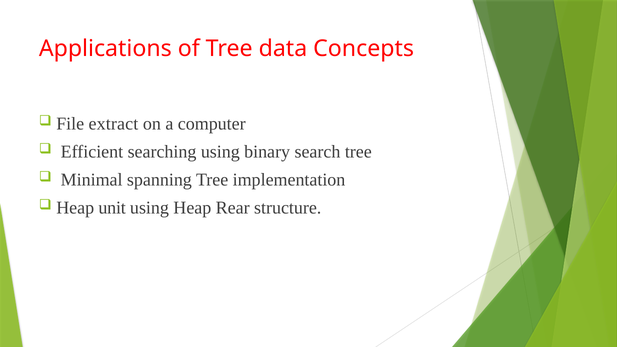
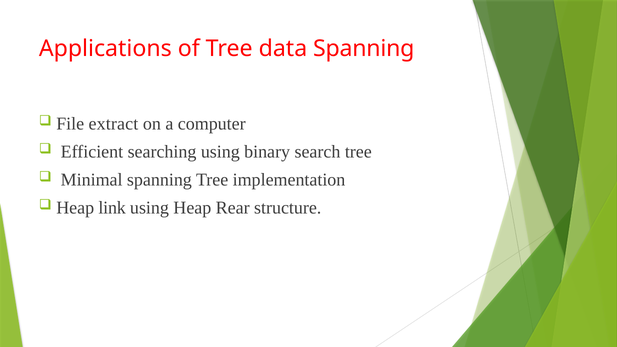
data Concepts: Concepts -> Spanning
unit: unit -> link
